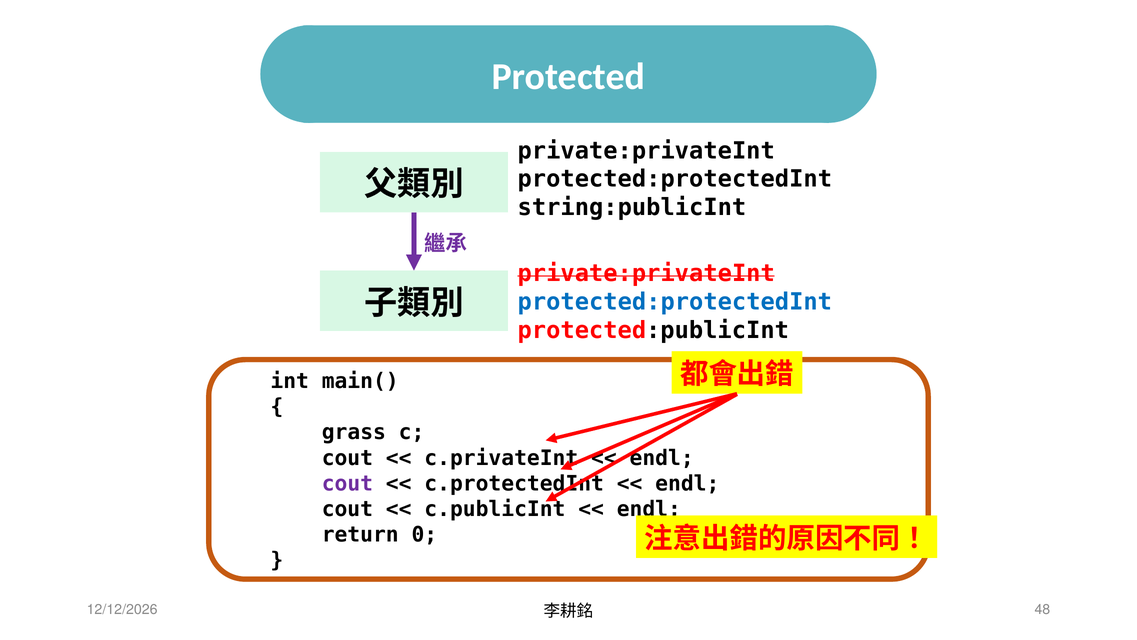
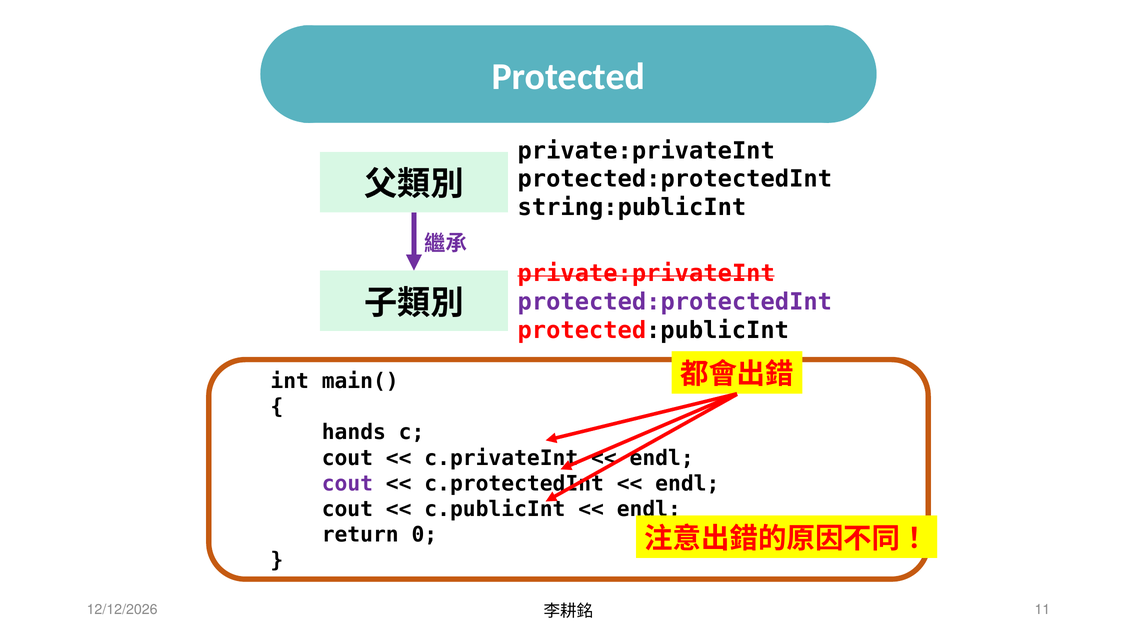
protected:protectedInt at (675, 302) colour: blue -> purple
grass: grass -> hands
48: 48 -> 11
